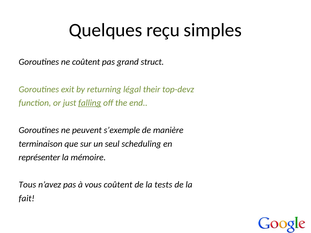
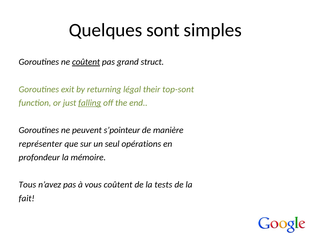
reçu: reçu -> sont
coûtent at (86, 62) underline: none -> present
top-devz: top-devz -> top-sont
s’exemple: s’exemple -> s’pointeur
terminaison: terminaison -> représenter
scheduling: scheduling -> opérations
représenter: représenter -> profondeur
